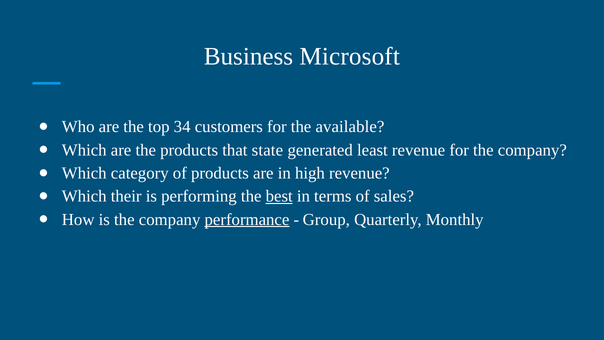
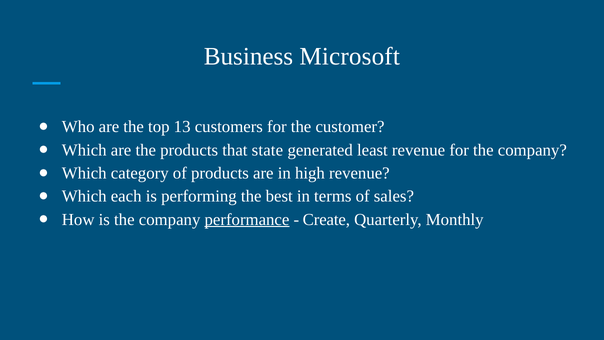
34: 34 -> 13
available: available -> customer
their: their -> each
best underline: present -> none
Group: Group -> Create
